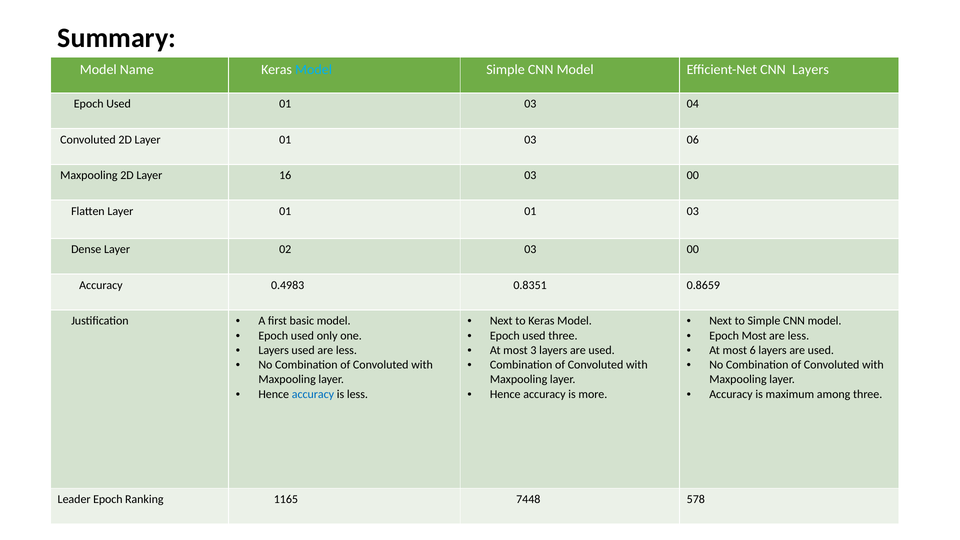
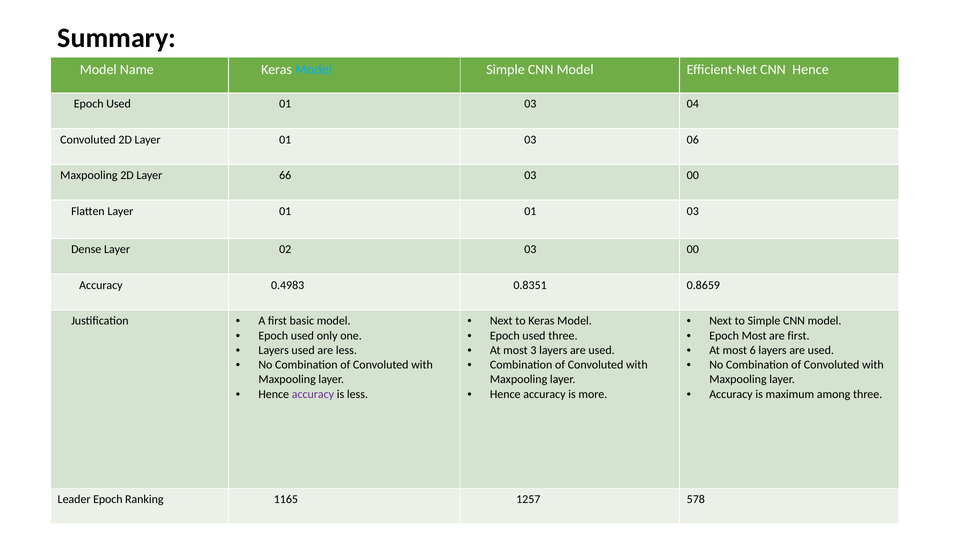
CNN Layers: Layers -> Hence
16: 16 -> 66
less at (798, 336): less -> first
accuracy at (313, 394) colour: blue -> purple
7448: 7448 -> 1257
